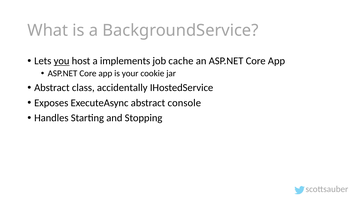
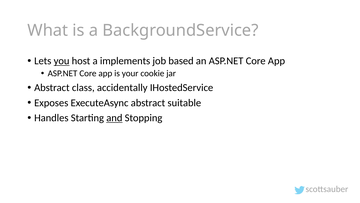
cache: cache -> based
console: console -> suitable
and underline: none -> present
